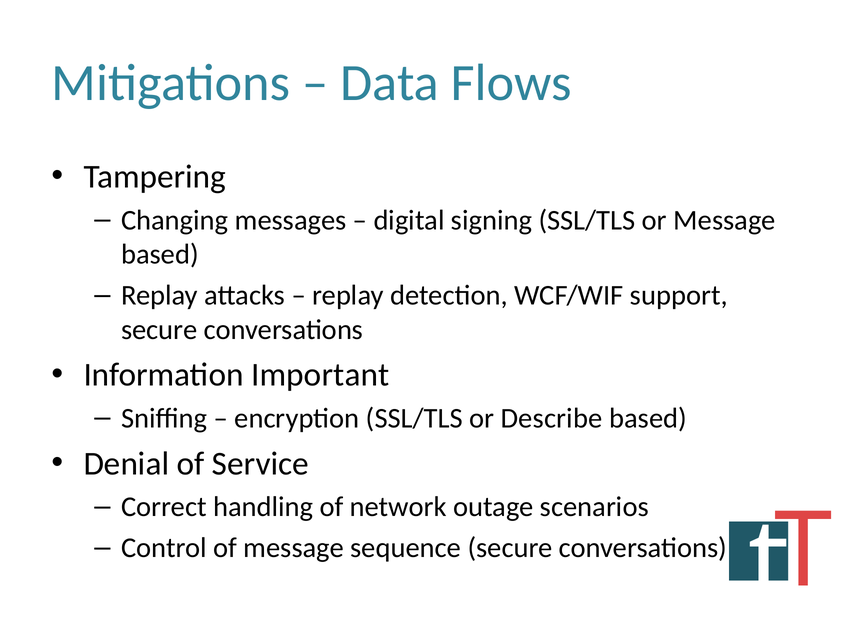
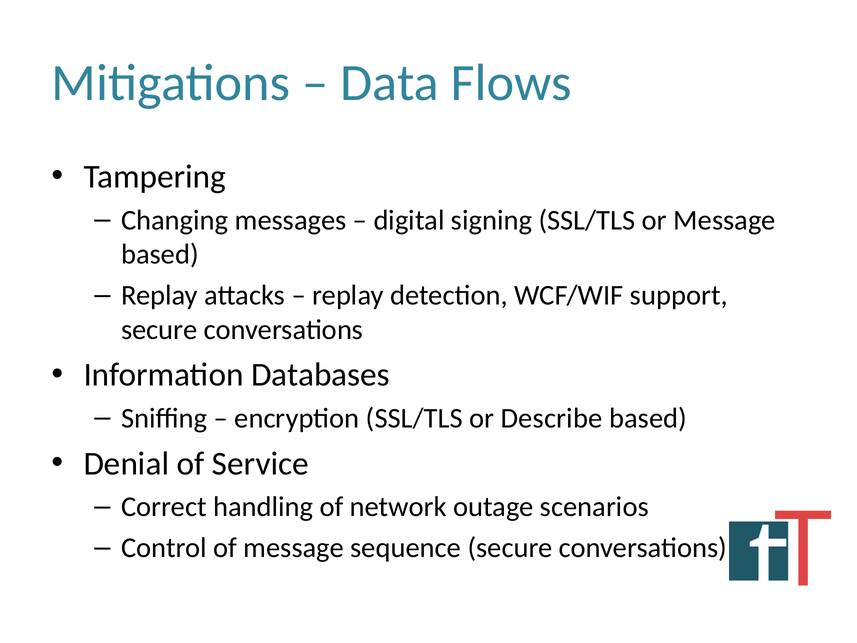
Important: Important -> Databases
